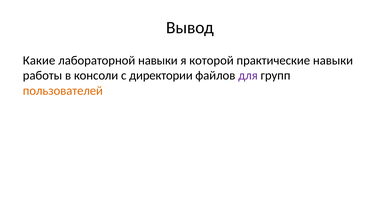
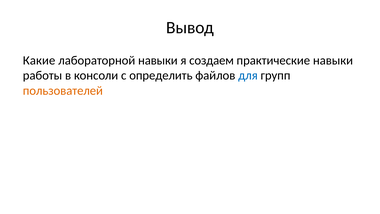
которой: которой -> создаем
директории: директории -> определить
для colour: purple -> blue
